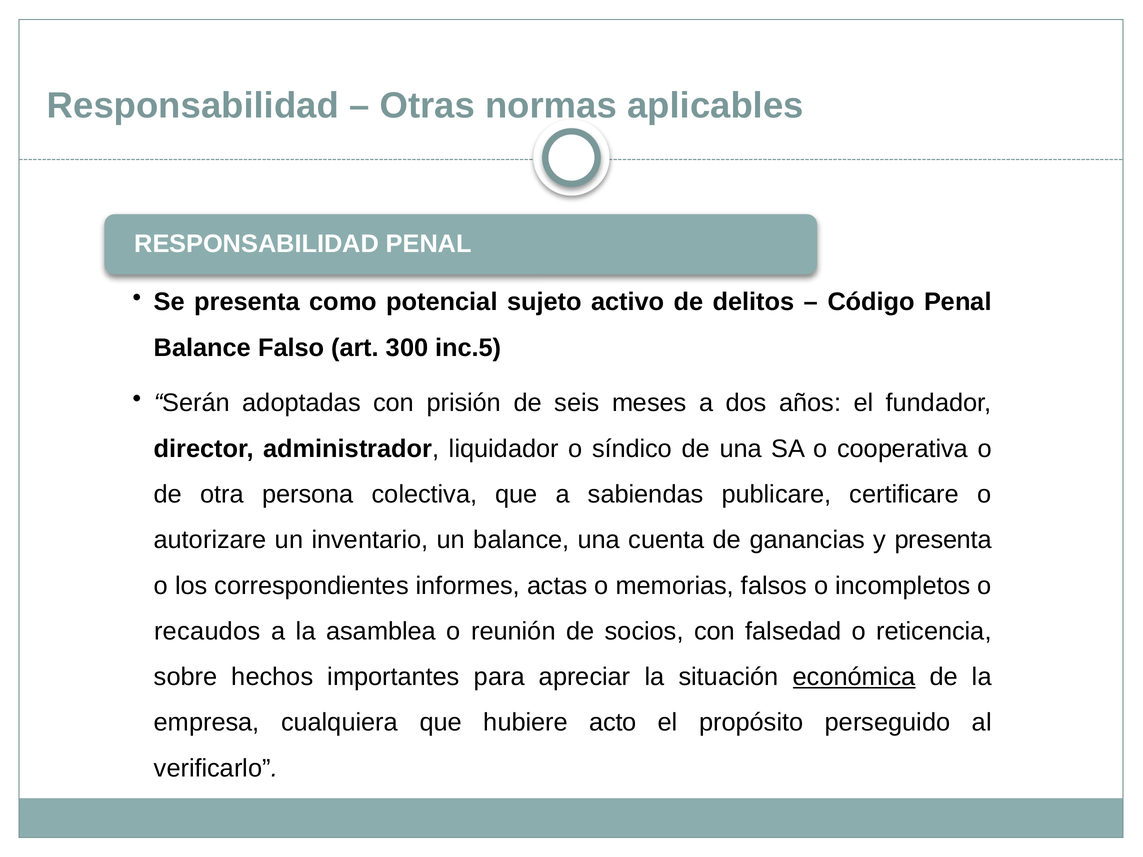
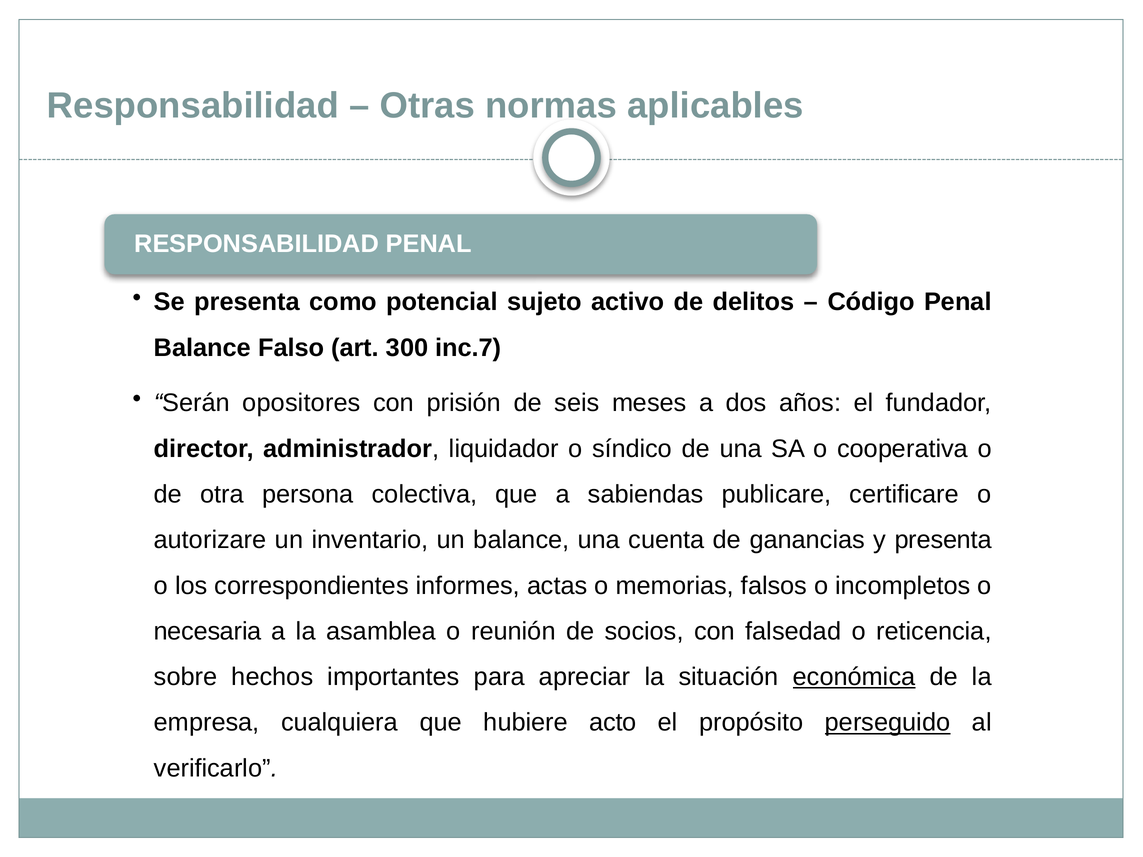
inc.5: inc.5 -> inc.7
adoptadas: adoptadas -> opositores
recaudos: recaudos -> necesaria
perseguido underline: none -> present
